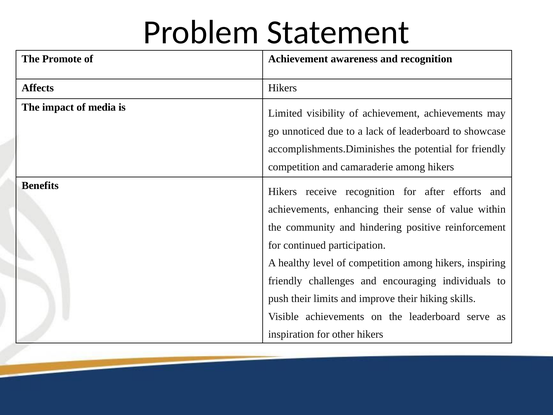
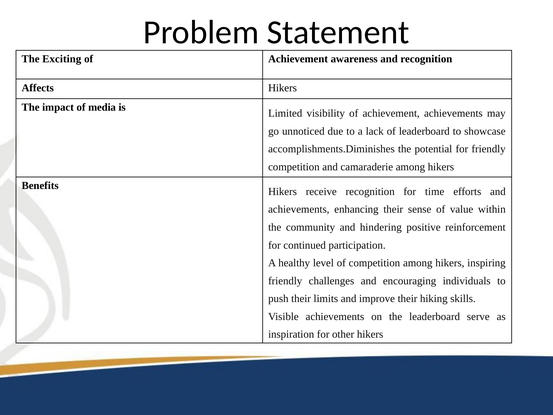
Promote: Promote -> Exciting
after: after -> time
